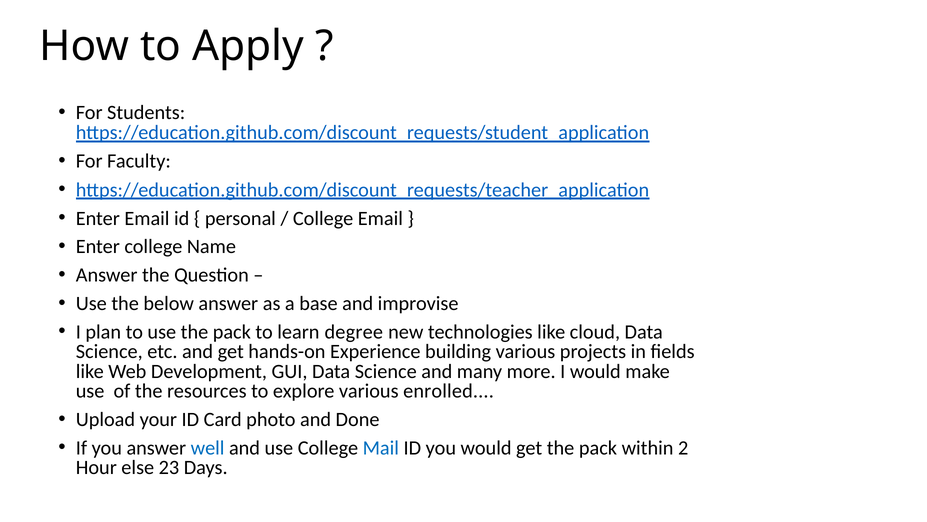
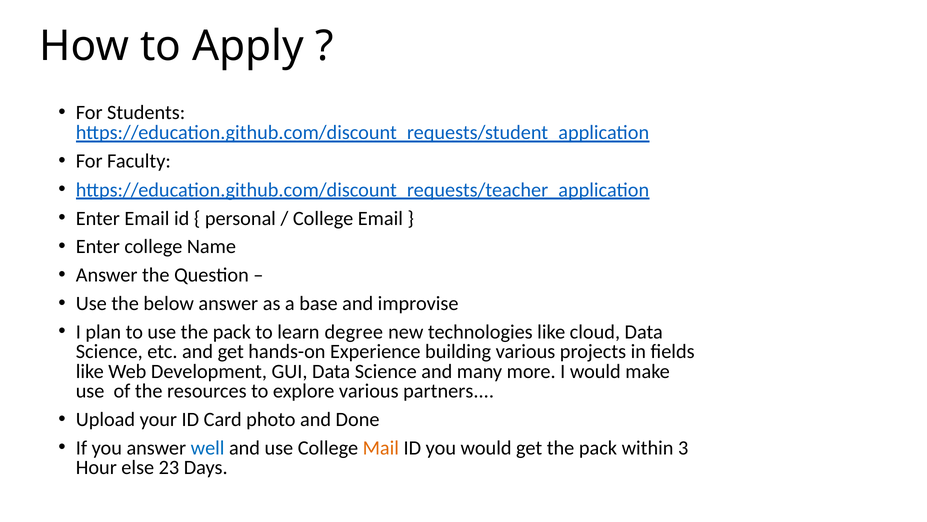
enrolled: enrolled -> partners
Mail colour: blue -> orange
2: 2 -> 3
